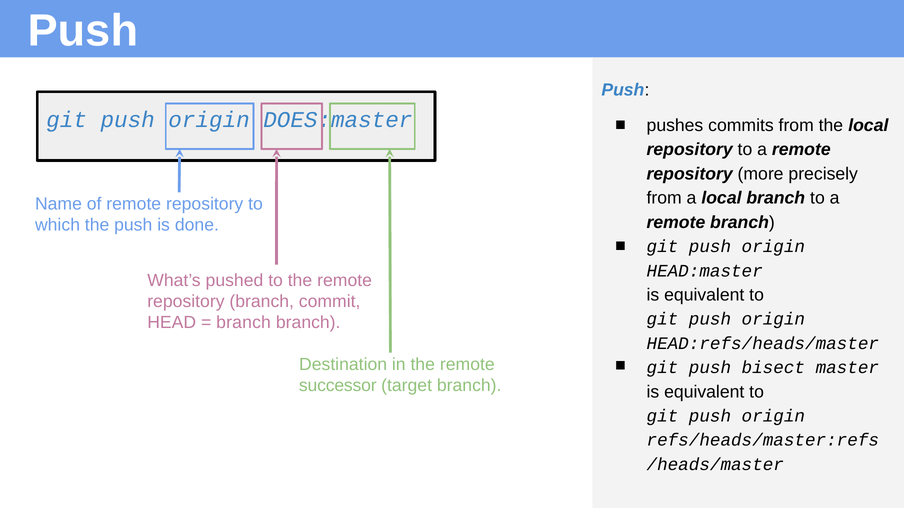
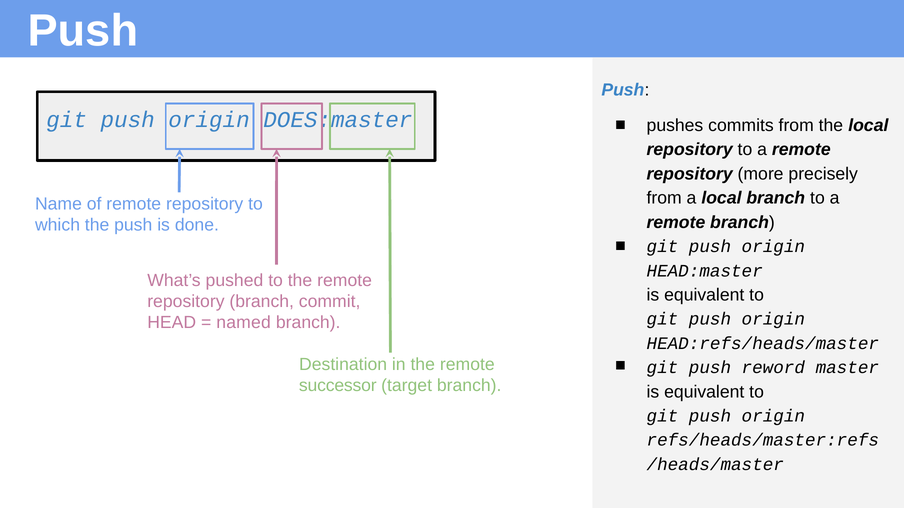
branch at (244, 323): branch -> named
bisect: bisect -> reword
